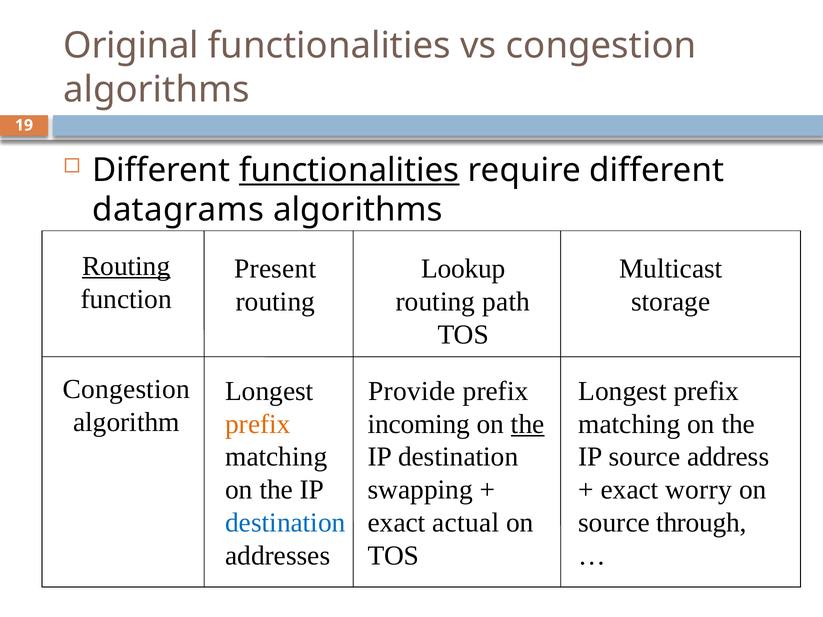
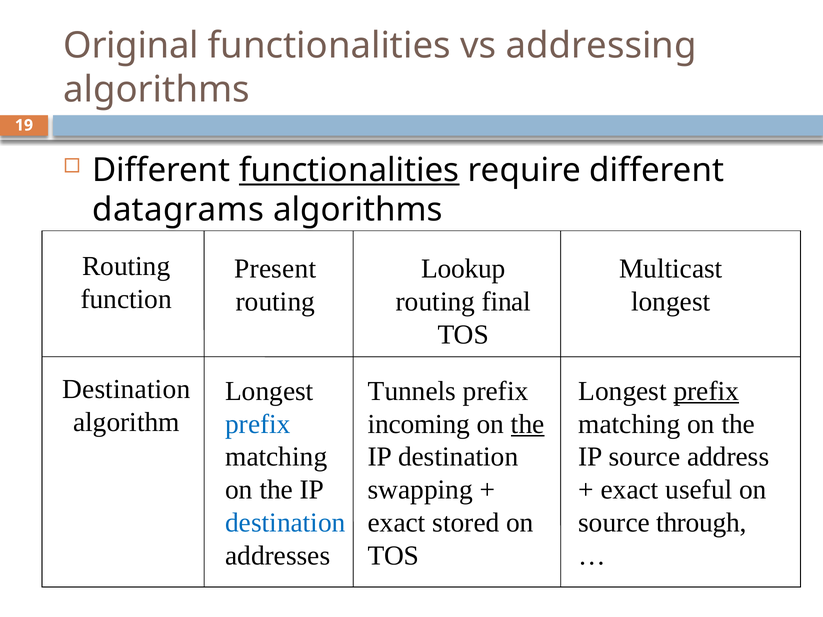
vs congestion: congestion -> addressing
Routing at (126, 266) underline: present -> none
path: path -> final
storage at (671, 302): storage -> longest
Congestion at (126, 389): Congestion -> Destination
Provide: Provide -> Tunnels
prefix at (706, 391) underline: none -> present
prefix at (258, 424) colour: orange -> blue
worry: worry -> useful
actual: actual -> stored
